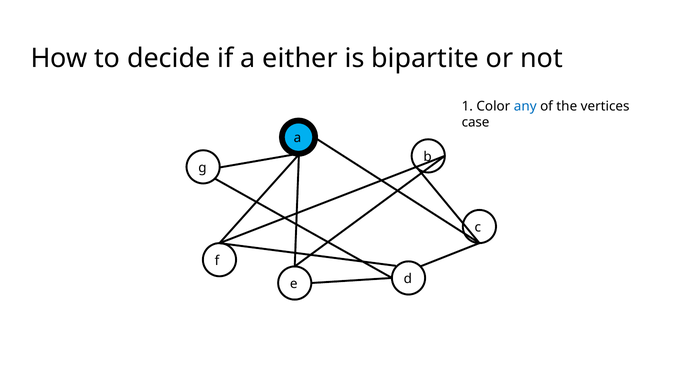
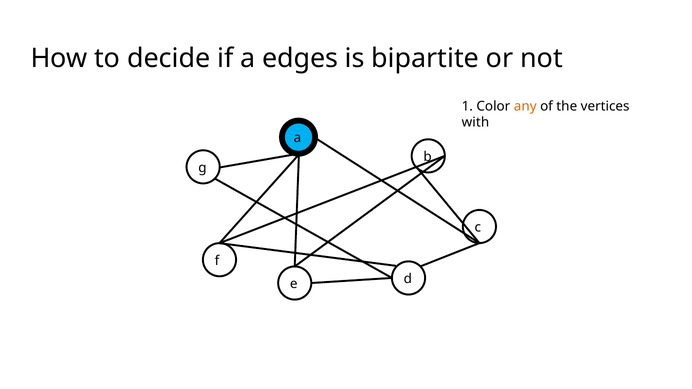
either: either -> edges
any colour: blue -> orange
case: case -> with
